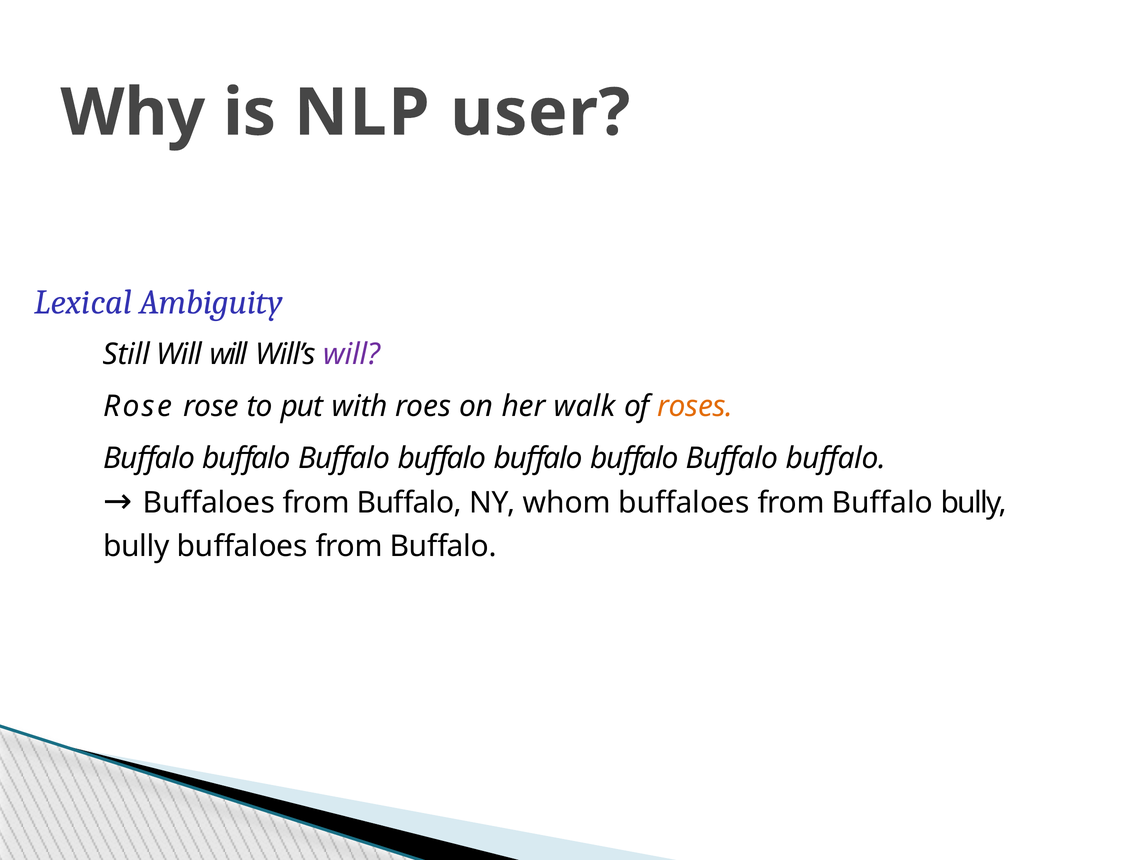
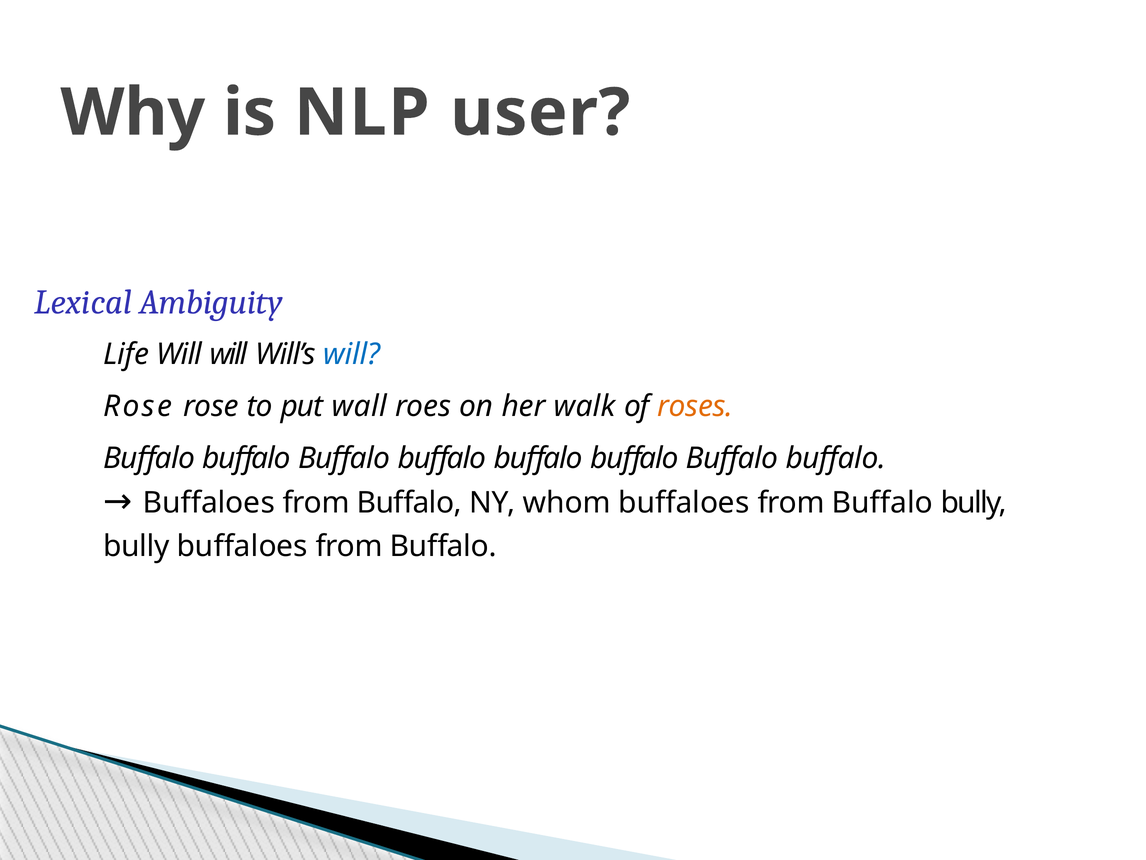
Still: Still -> Life
will at (352, 354) colour: purple -> blue
with: with -> wall
